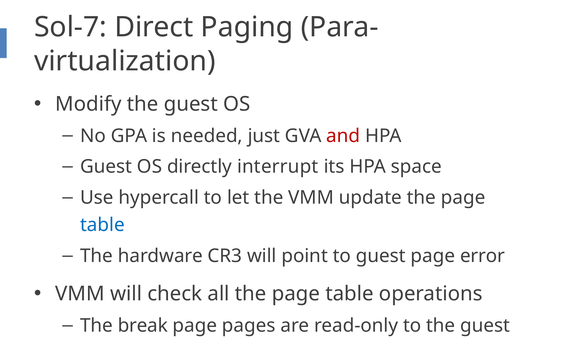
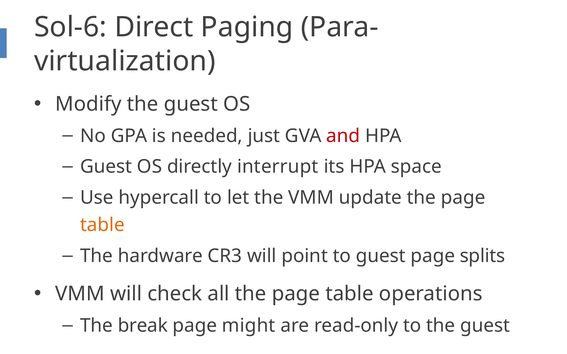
Sol-7: Sol-7 -> Sol-6
table at (102, 225) colour: blue -> orange
error: error -> splits
pages: pages -> might
